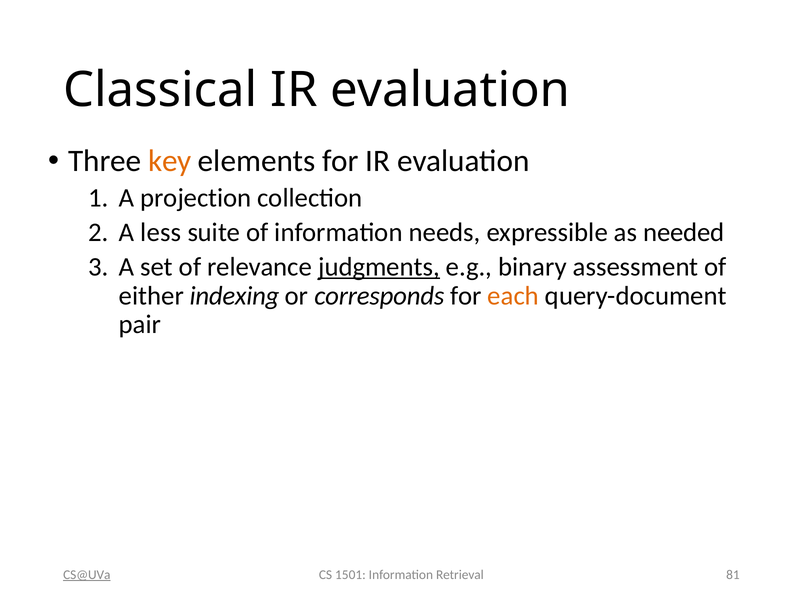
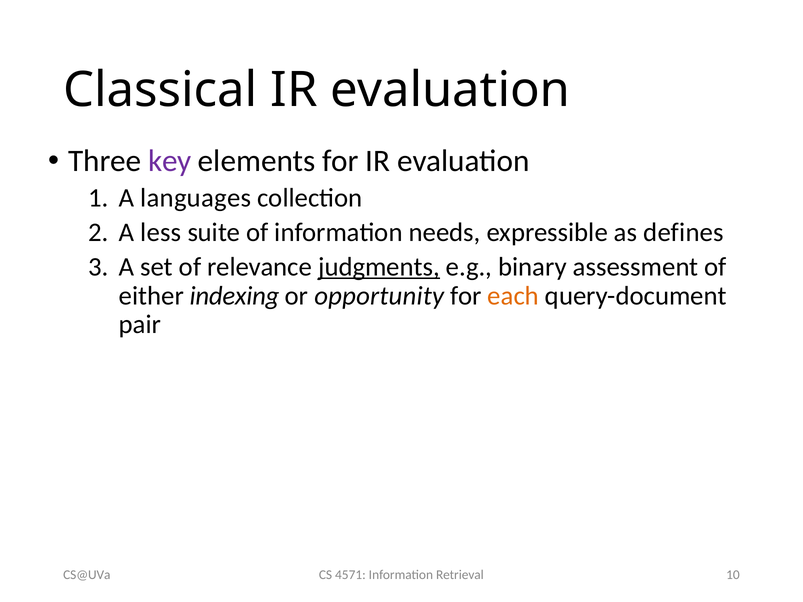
key colour: orange -> purple
projection: projection -> languages
needed: needed -> defines
corresponds: corresponds -> opportunity
1501: 1501 -> 4571
81: 81 -> 10
CS@UVa underline: present -> none
